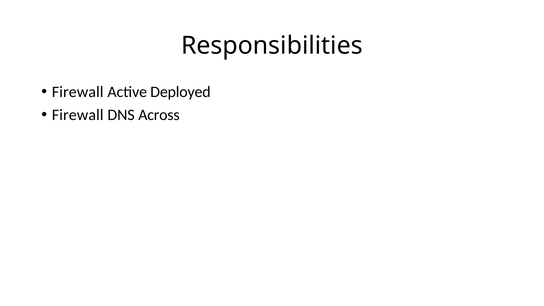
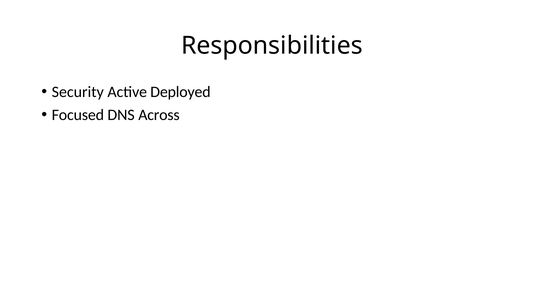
Firewall at (78, 92): Firewall -> Security
Firewall at (78, 115): Firewall -> Focused
